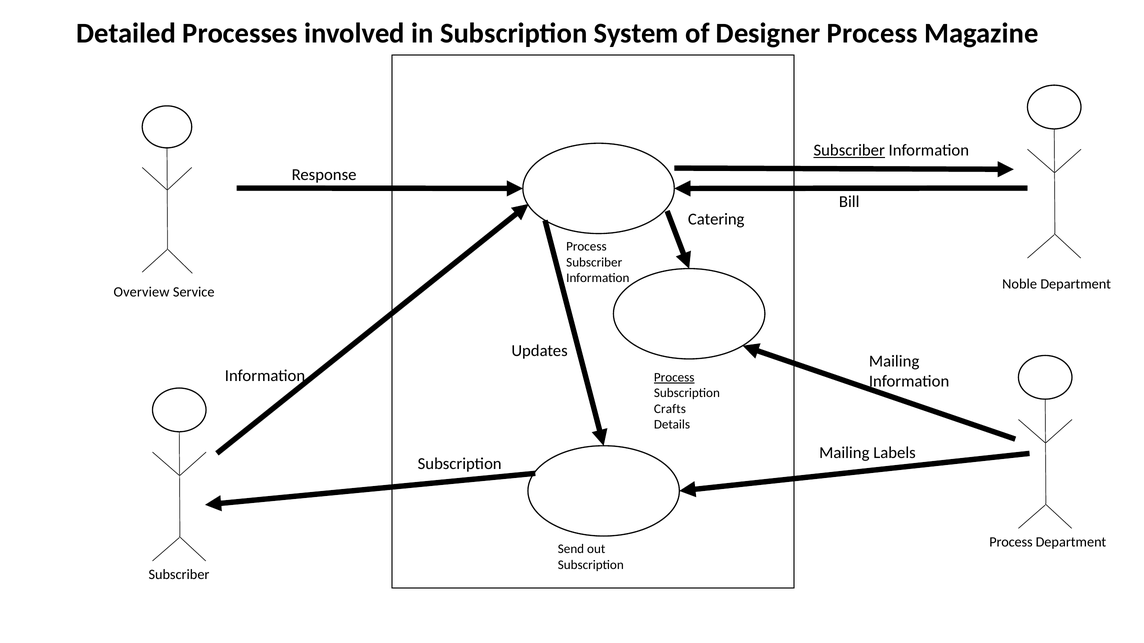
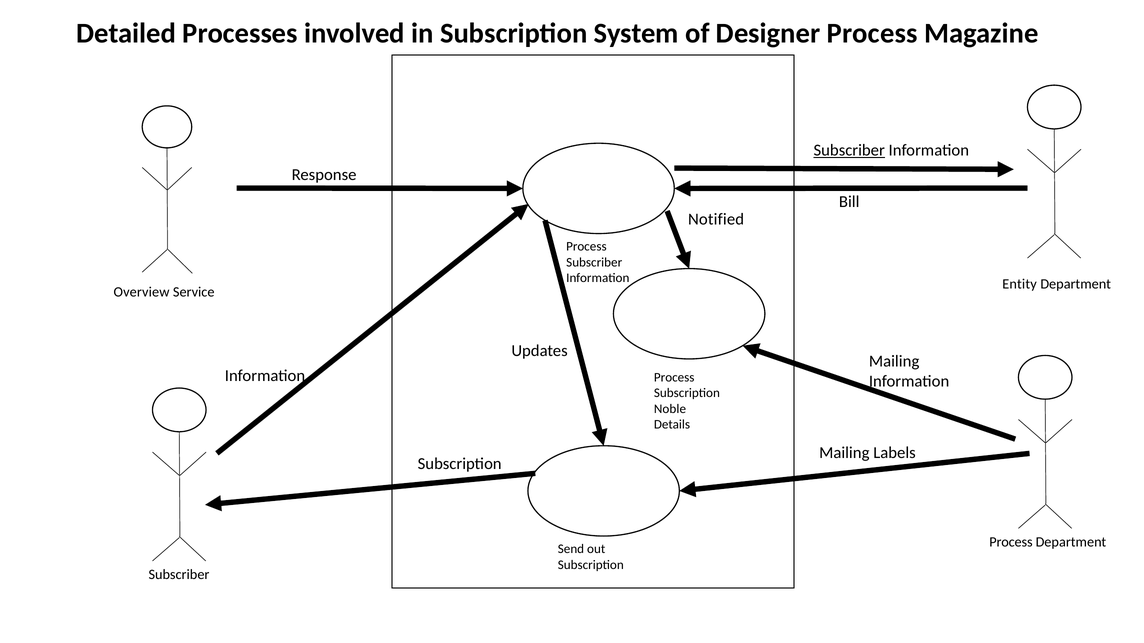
Catering: Catering -> Notified
Noble: Noble -> Entity
Process at (674, 378) underline: present -> none
Crafts: Crafts -> Noble
